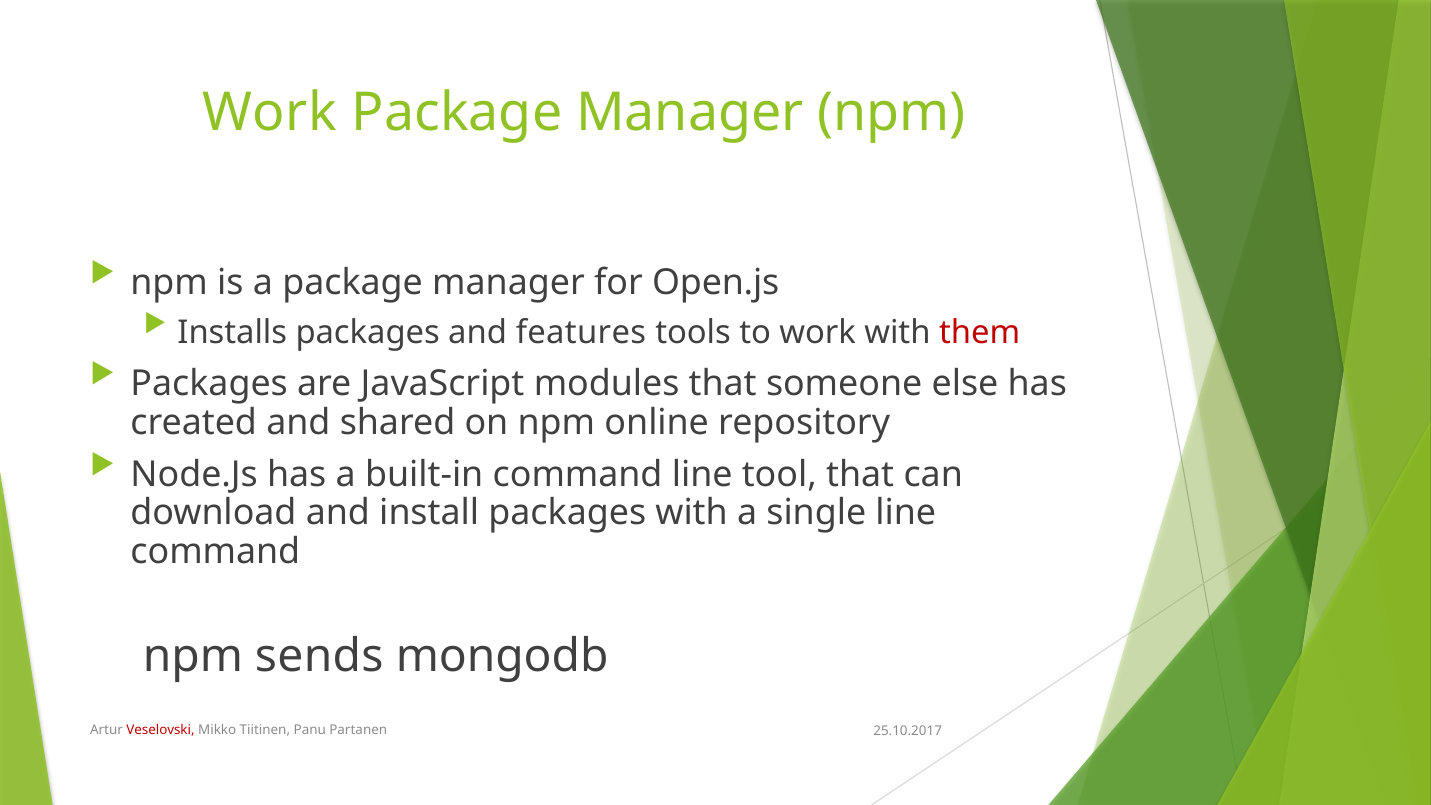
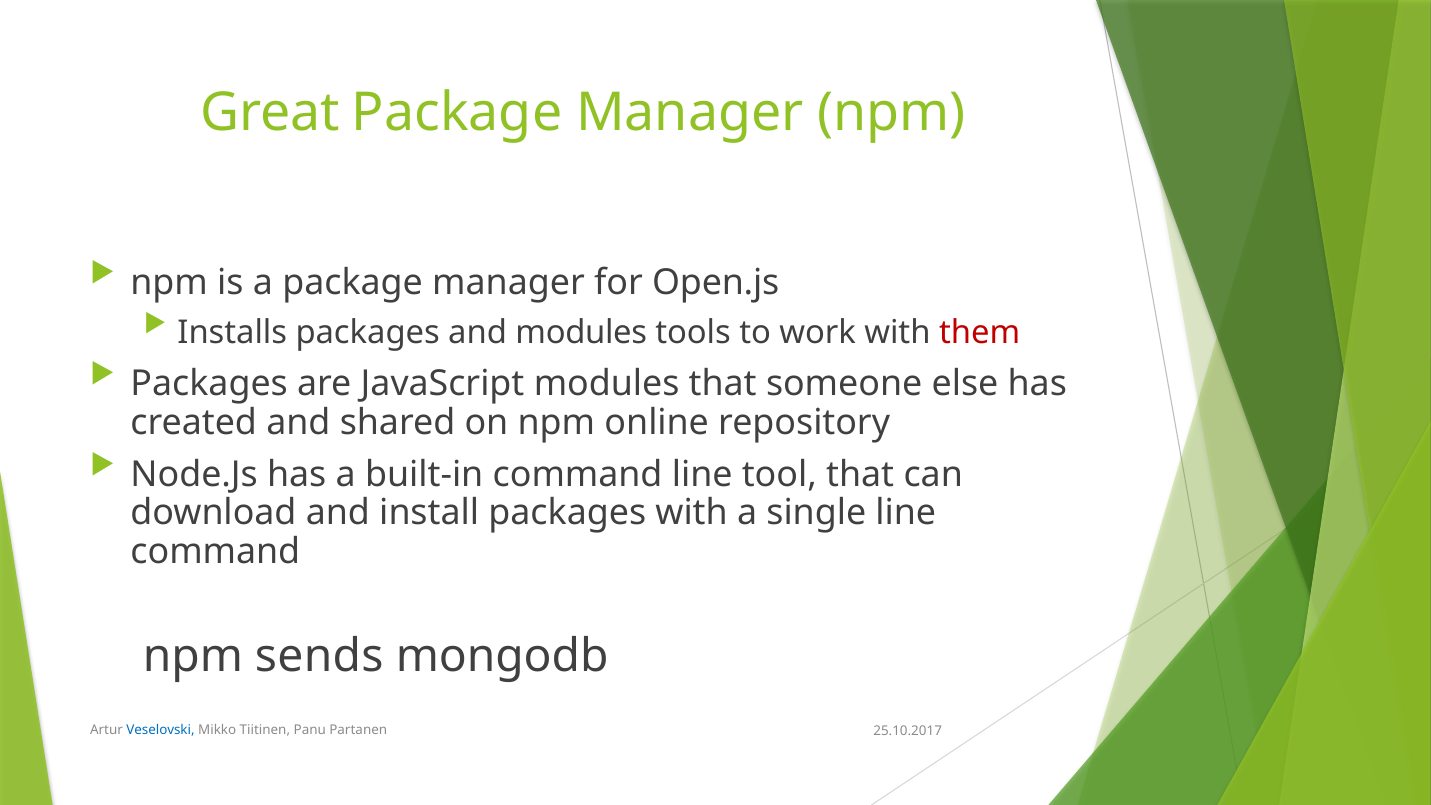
Work at (270, 113): Work -> Great
and features: features -> modules
Veselovski colour: red -> blue
